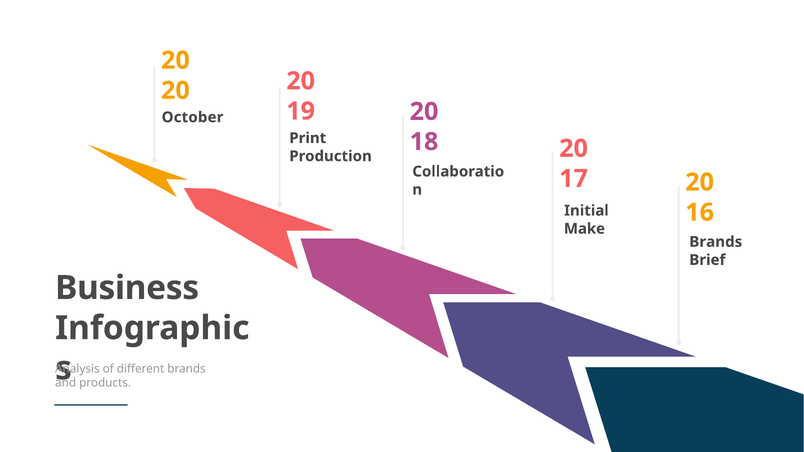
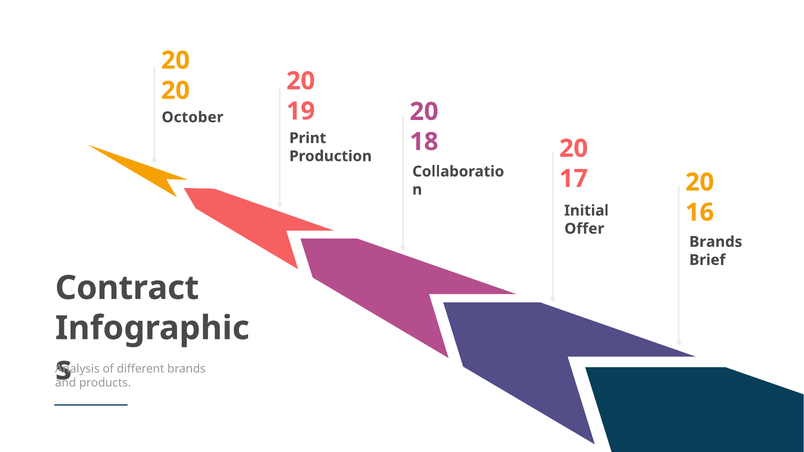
Make: Make -> Offer
Business: Business -> Contract
